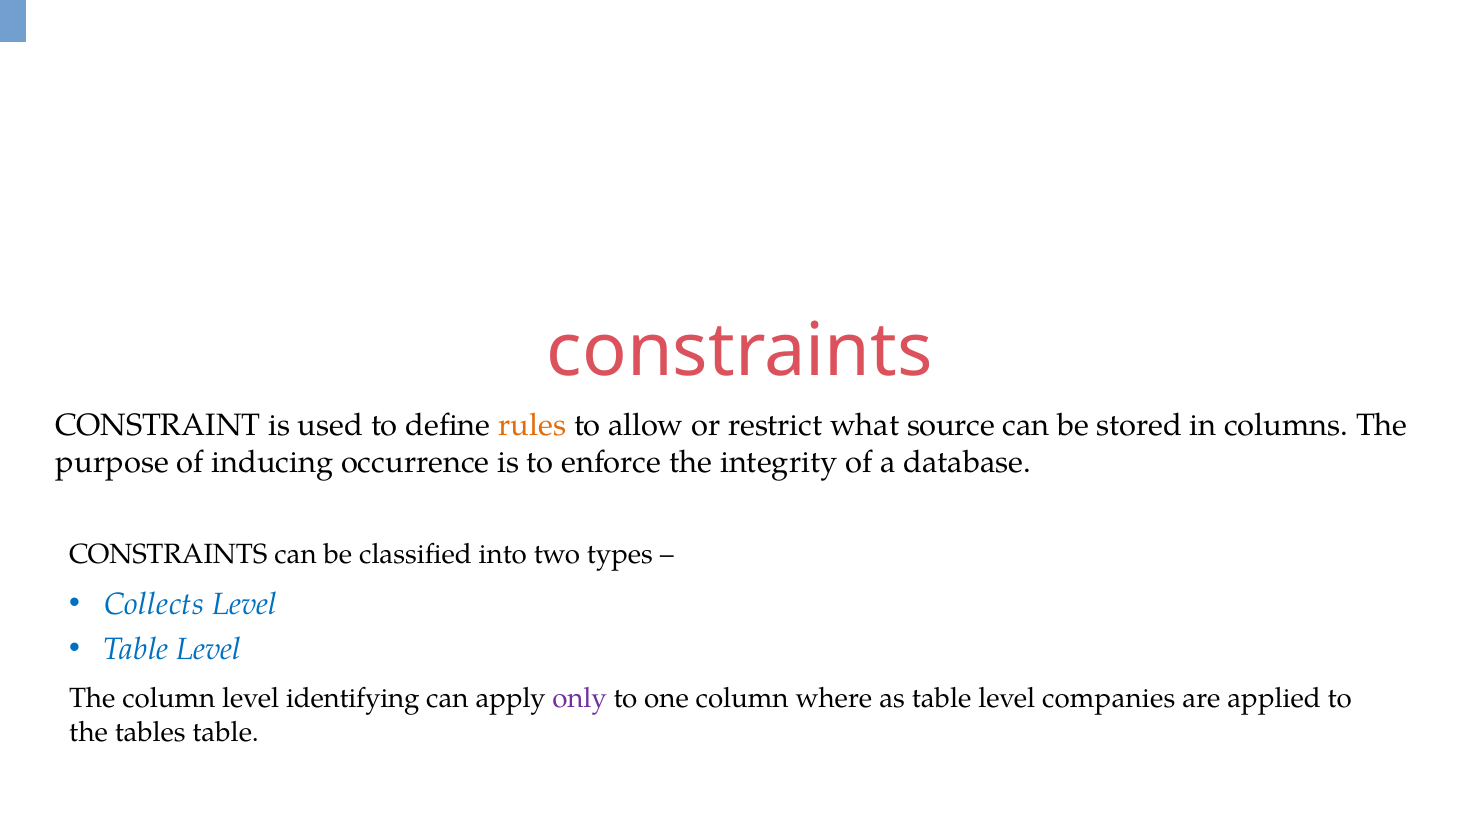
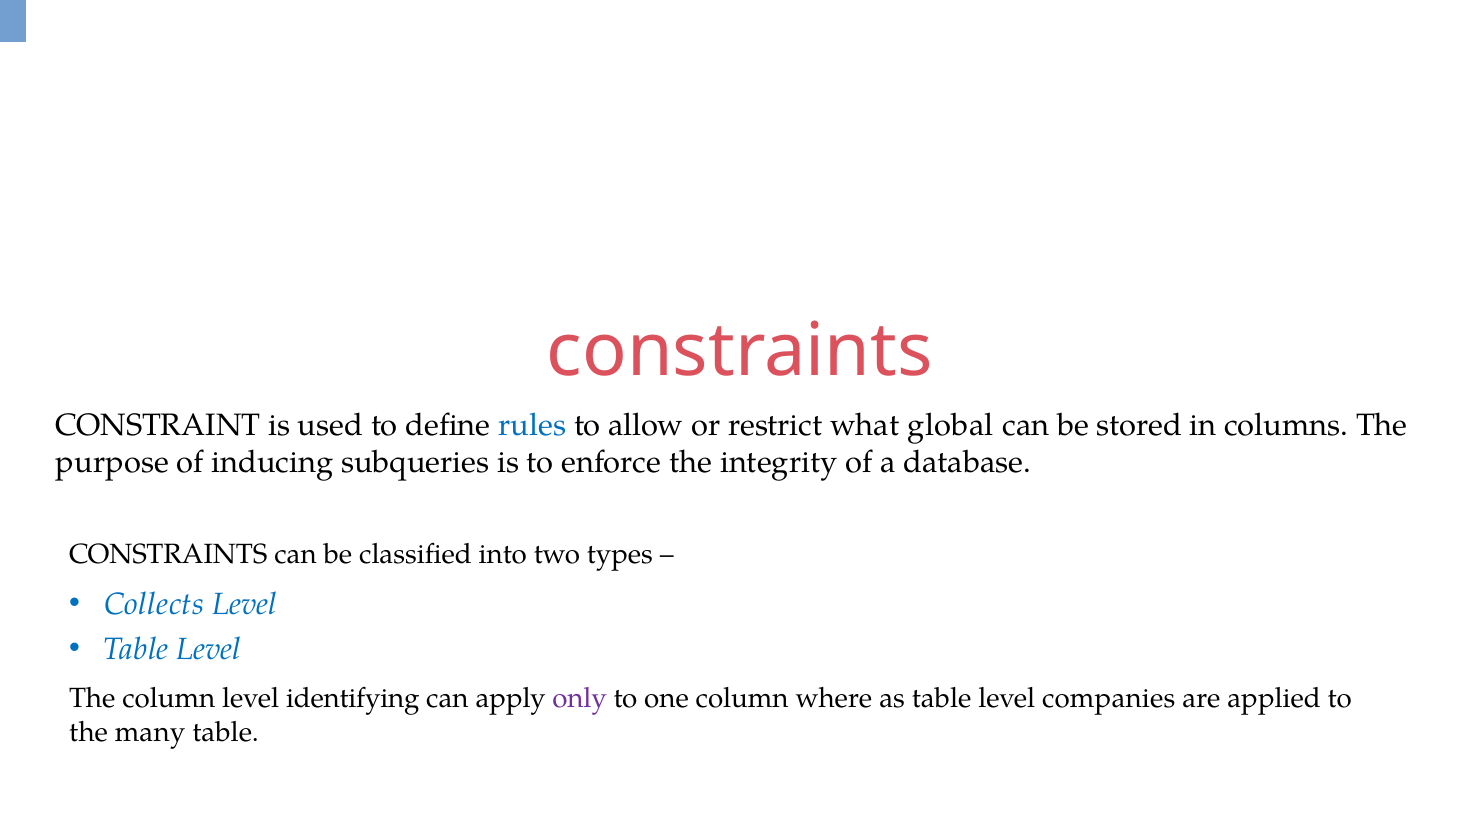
rules colour: orange -> blue
source: source -> global
occurrence: occurrence -> subqueries
tables: tables -> many
